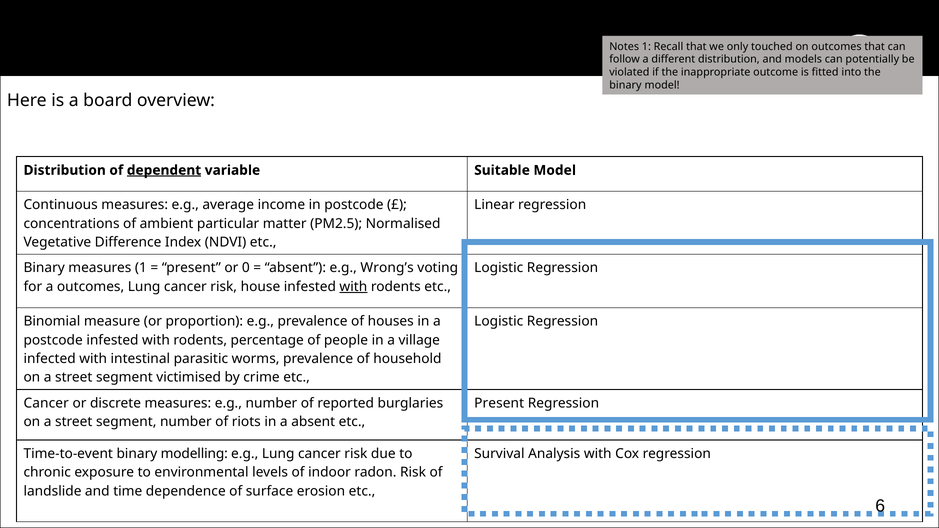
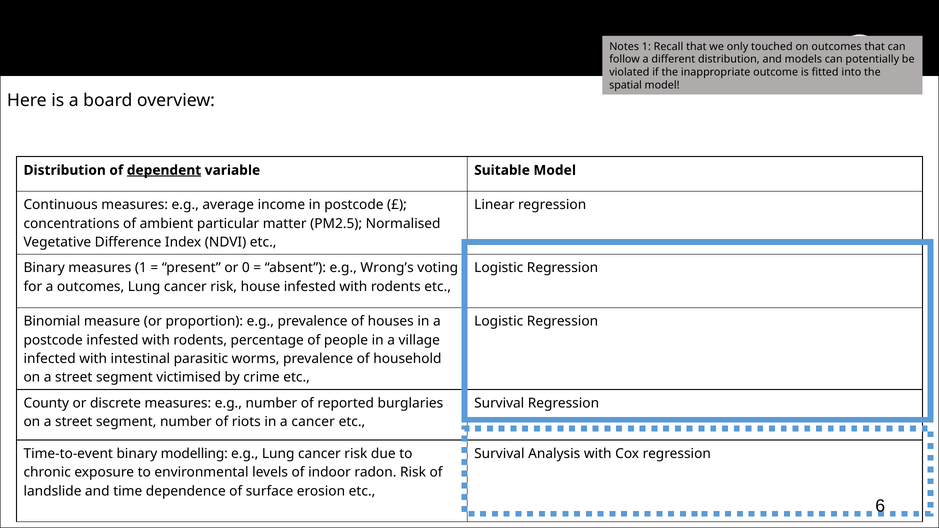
binary at (625, 85): binary -> spatial
with at (353, 287) underline: present -> none
Cancer at (46, 403): Cancer -> County
Present at (499, 403): Present -> Survival
a absent: absent -> cancer
